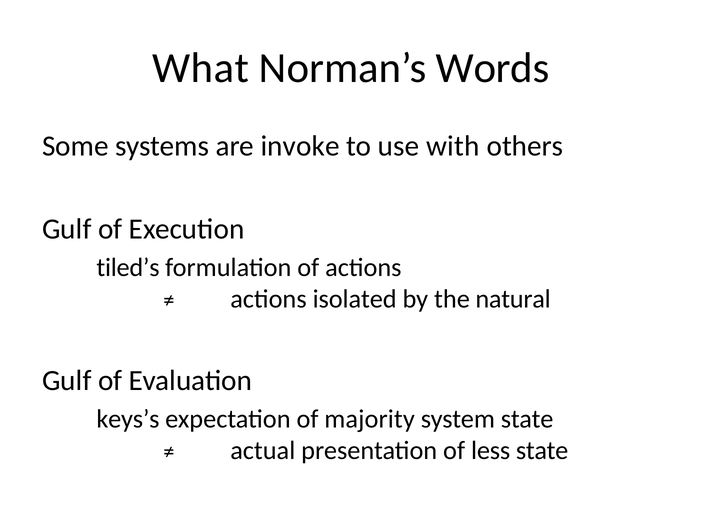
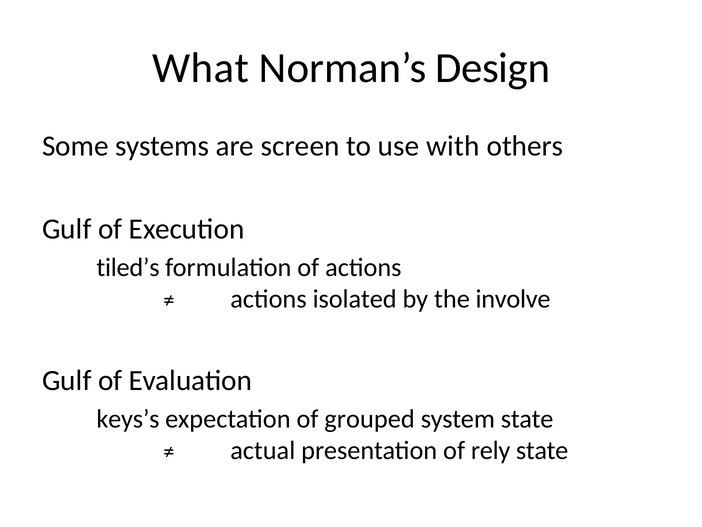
Words: Words -> Design
invoke: invoke -> screen
natural: natural -> involve
majority: majority -> grouped
less: less -> rely
